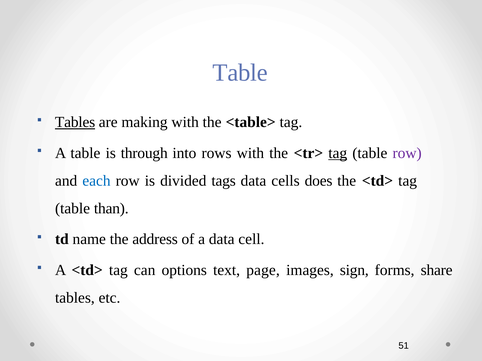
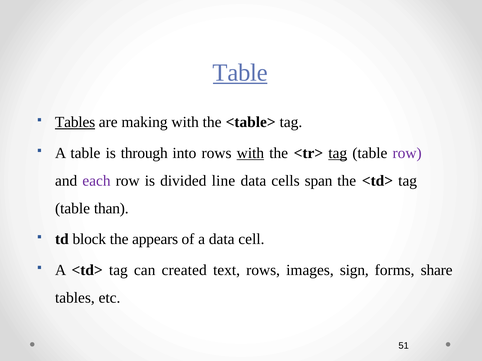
Table at (240, 73) underline: none -> present
with at (250, 153) underline: none -> present
each colour: blue -> purple
tags: tags -> line
does: does -> span
name: name -> block
address: address -> appears
options: options -> created
text page: page -> rows
